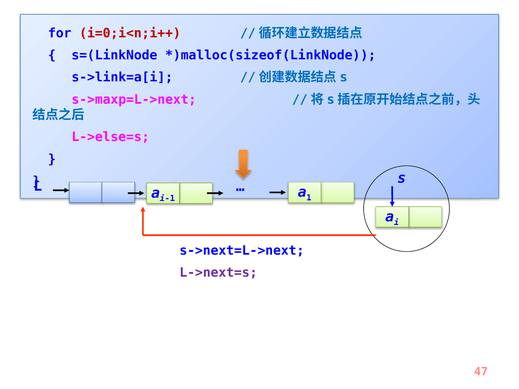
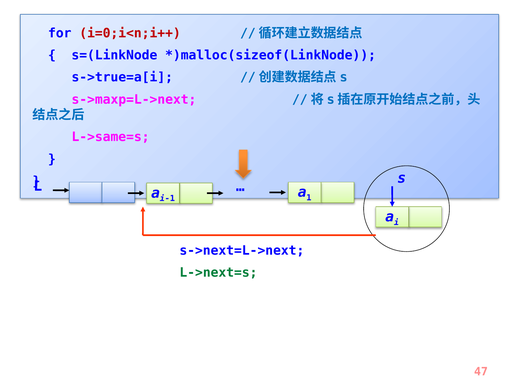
s->link=a[i: s->link=a[i -> s->true=a[i
L->else=s: L->else=s -> L->same=s
L->next=s colour: purple -> green
